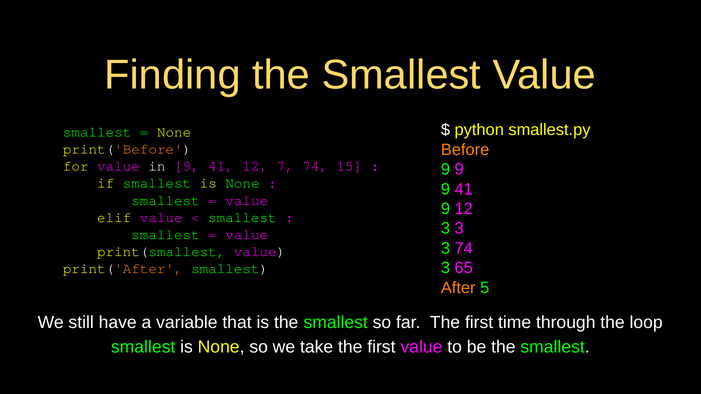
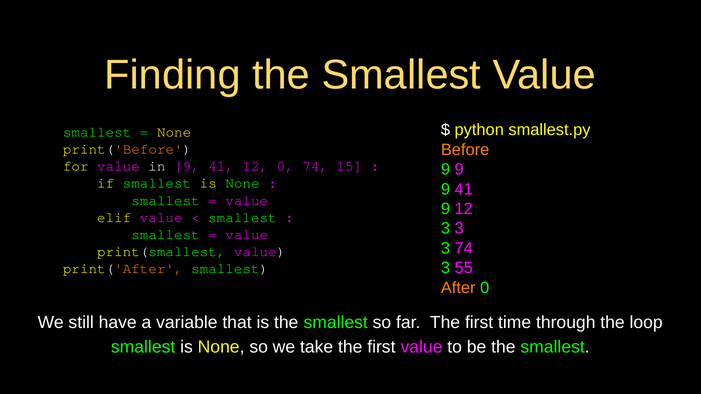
12 7: 7 -> 0
65: 65 -> 55
After 5: 5 -> 0
